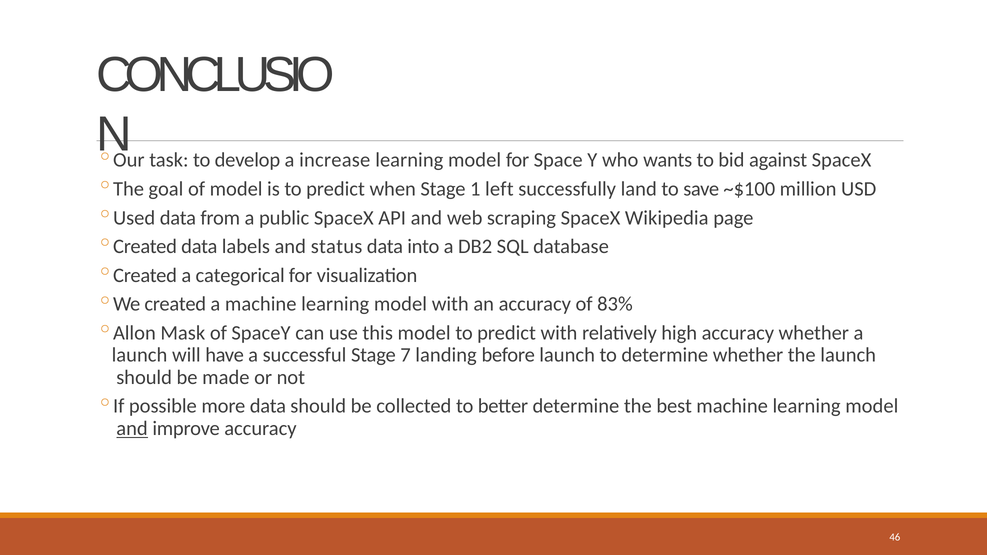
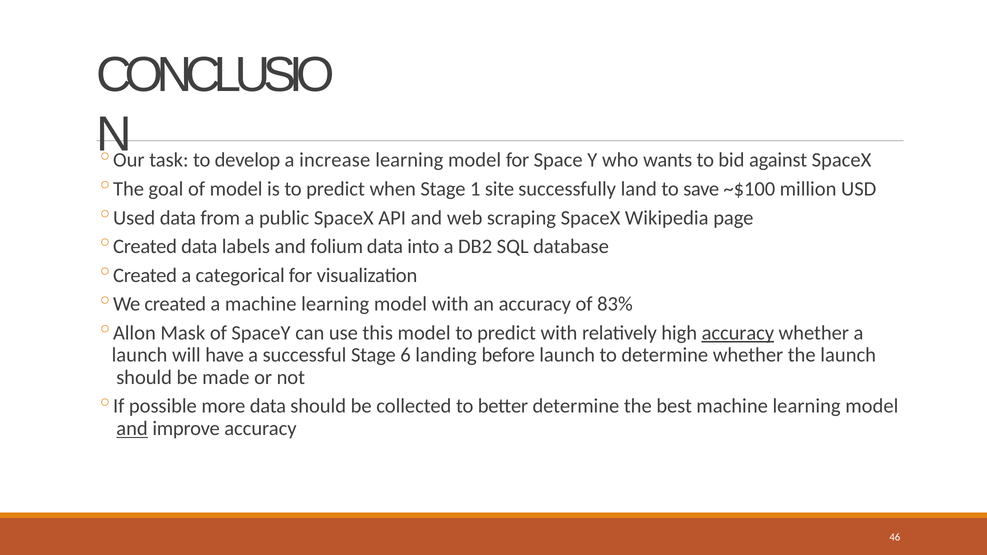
left: left -> site
status: status -> folium
accuracy at (738, 333) underline: none -> present
7: 7 -> 6
